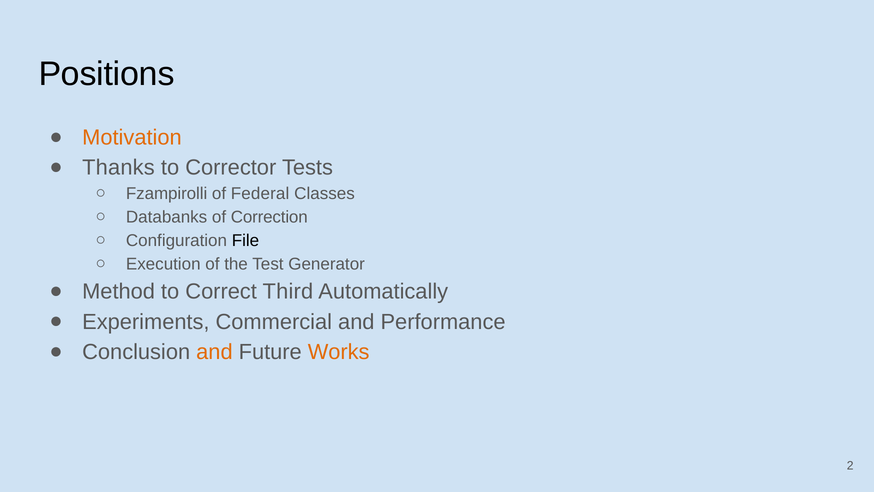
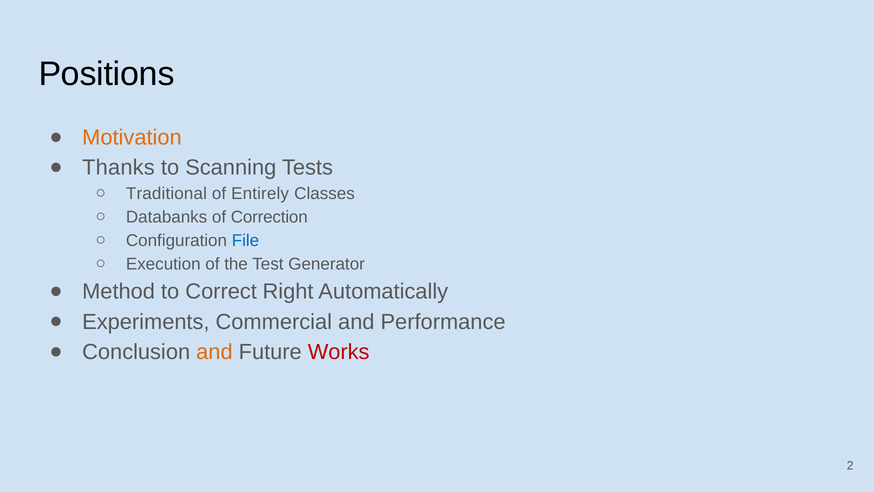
Corrector: Corrector -> Scanning
Fzampirolli: Fzampirolli -> Traditional
Federal: Federal -> Entirely
File colour: black -> blue
Third: Third -> Right
Works colour: orange -> red
